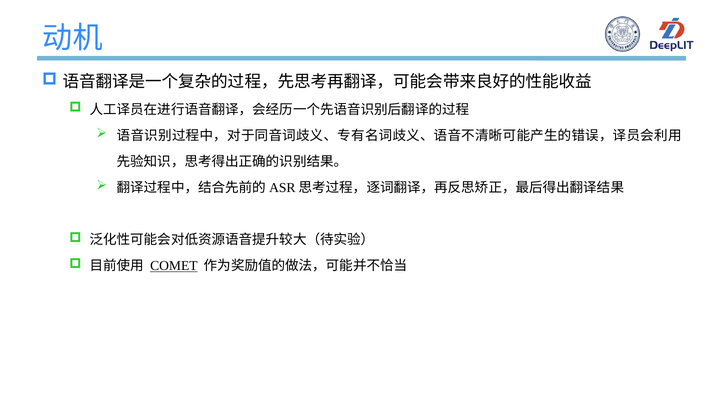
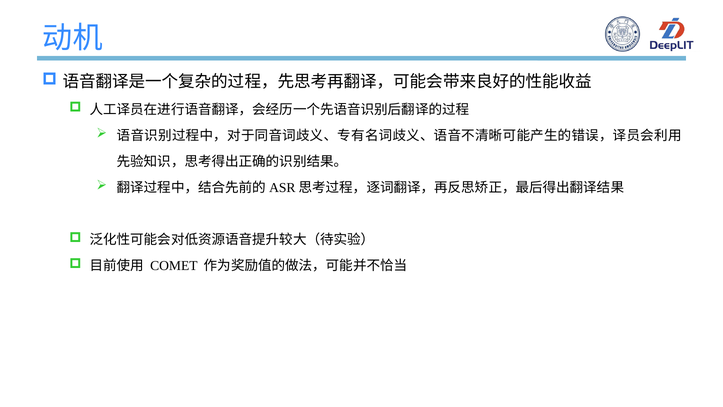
COMET underline: present -> none
